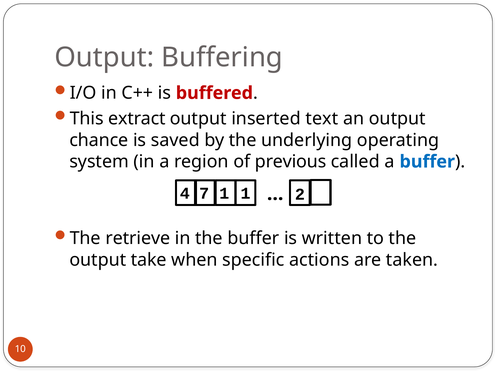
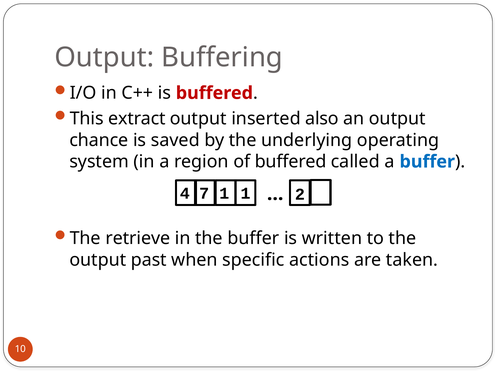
text: text -> also
of previous: previous -> buffered
take: take -> past
